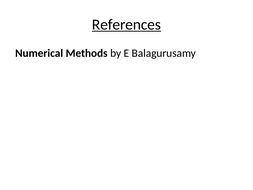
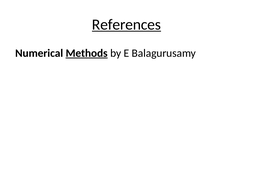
Methods underline: none -> present
